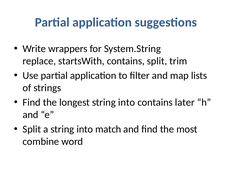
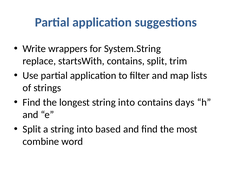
later: later -> days
match: match -> based
